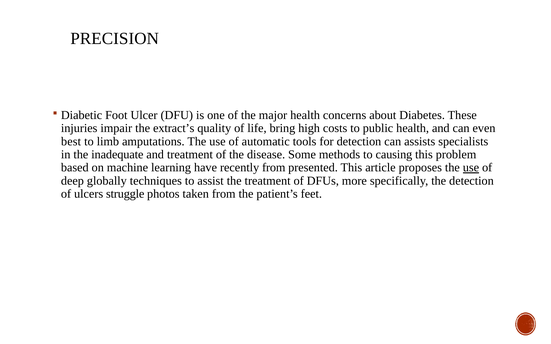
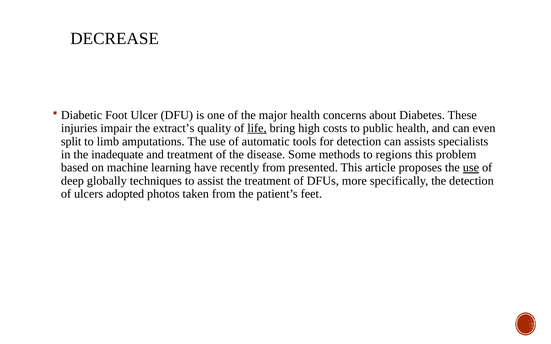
PRECISION: PRECISION -> DECREASE
life underline: none -> present
best: best -> split
causing: causing -> regions
struggle: struggle -> adopted
